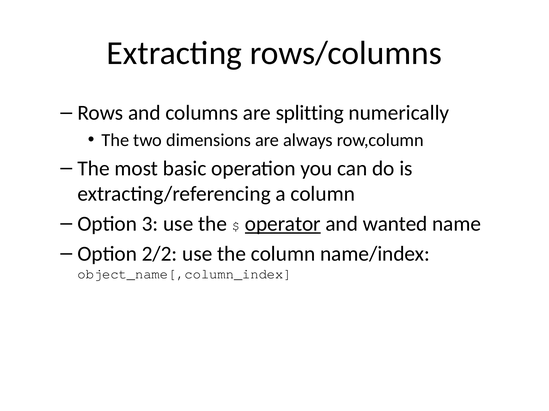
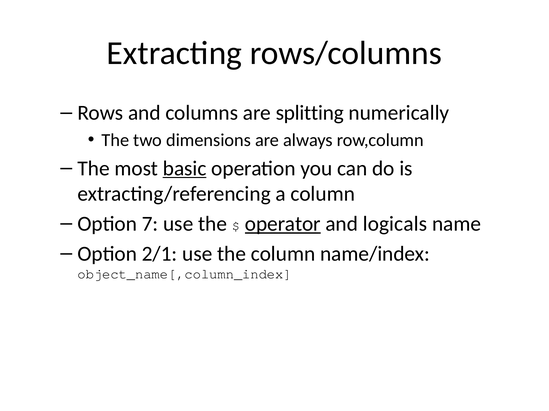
basic underline: none -> present
3: 3 -> 7
wanted: wanted -> logicals
2/2: 2/2 -> 2/1
